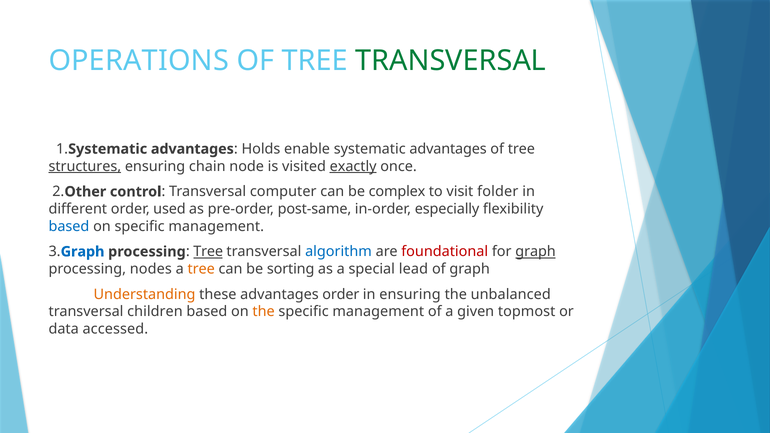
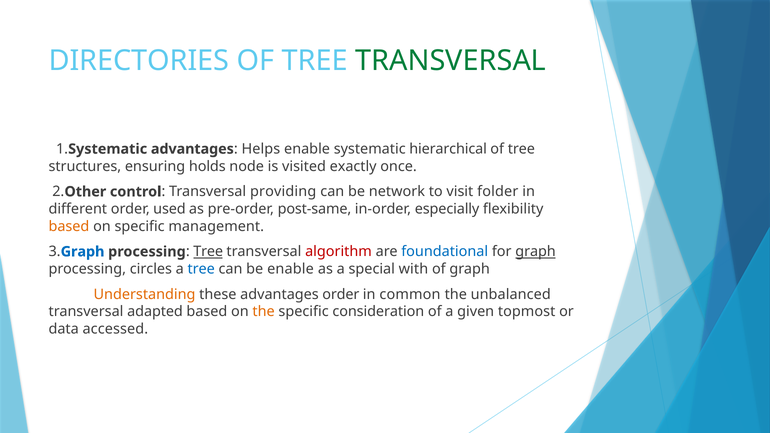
OPERATIONS: OPERATIONS -> DIRECTORIES
Holds: Holds -> Helps
enable systematic advantages: advantages -> hierarchical
structures underline: present -> none
chain: chain -> holds
exactly underline: present -> none
computer: computer -> providing
complex: complex -> network
based at (69, 226) colour: blue -> orange
algorithm colour: blue -> red
foundational colour: red -> blue
nodes: nodes -> circles
tree at (201, 269) colour: orange -> blue
be sorting: sorting -> enable
lead: lead -> with
in ensuring: ensuring -> common
children: children -> adapted
management at (378, 312): management -> consideration
